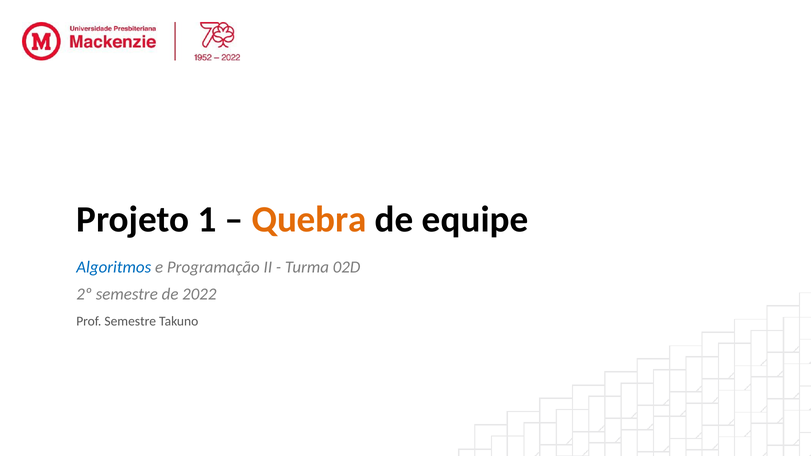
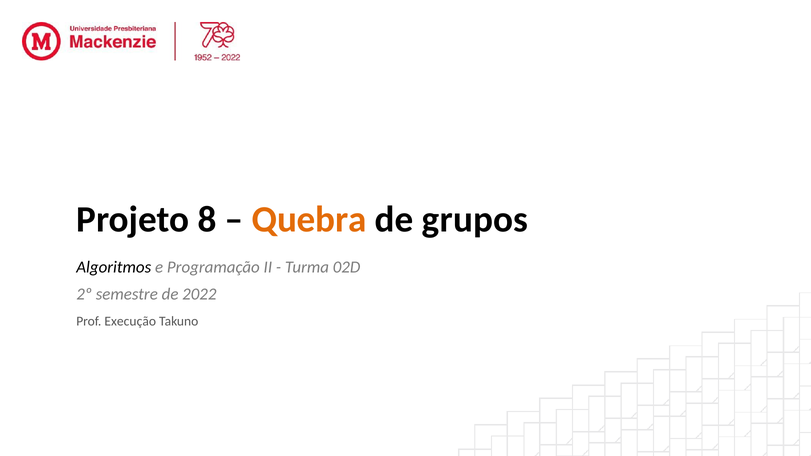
1: 1 -> 8
equipe: equipe -> grupos
Algoritmos colour: blue -> black
Prof Semestre: Semestre -> Execução
